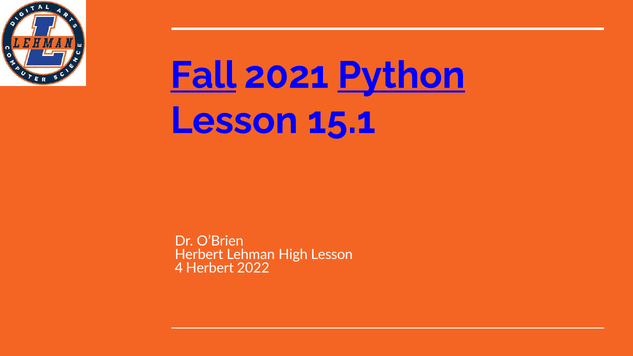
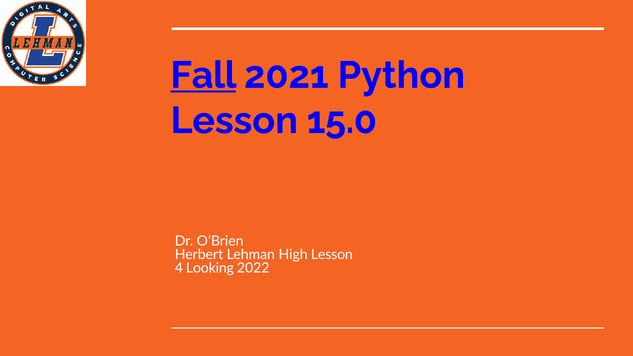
Python underline: present -> none
15.1: 15.1 -> 15.0
4 Herbert: Herbert -> Looking
